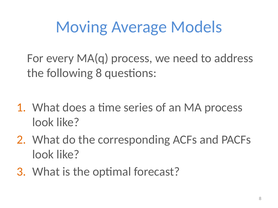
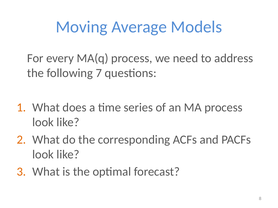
following 8: 8 -> 7
